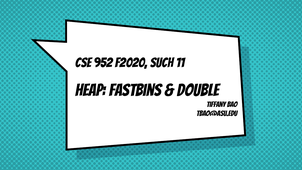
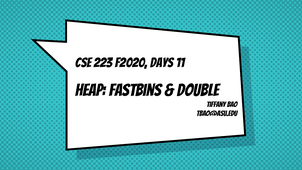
952: 952 -> 223
Such: Such -> Days
